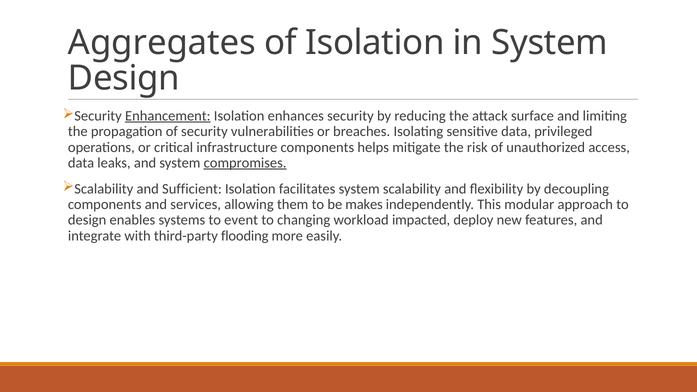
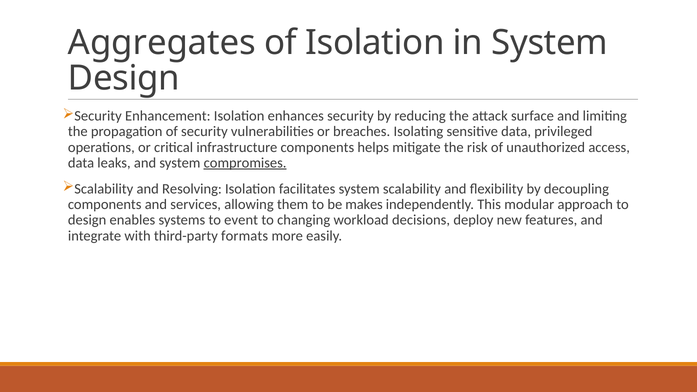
Enhancement underline: present -> none
Sufficient: Sufficient -> Resolving
impacted: impacted -> decisions
flooding: flooding -> formats
